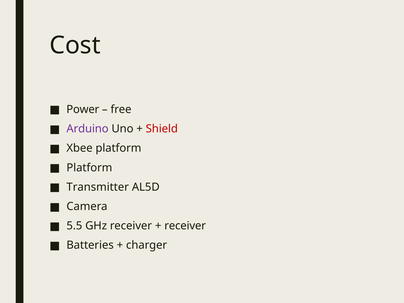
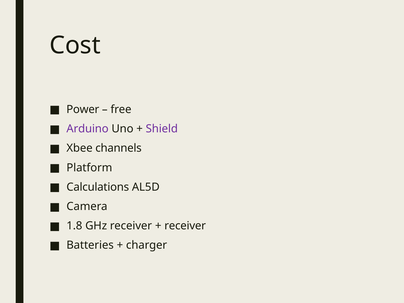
Shield colour: red -> purple
Xbee platform: platform -> channels
Transmitter: Transmitter -> Calculations
5.5: 5.5 -> 1.8
